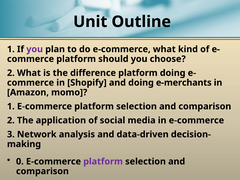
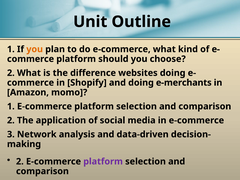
you at (35, 49) colour: purple -> orange
difference platform: platform -> websites
0 at (20, 161): 0 -> 2
